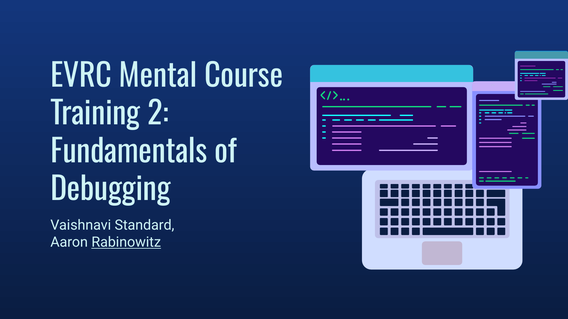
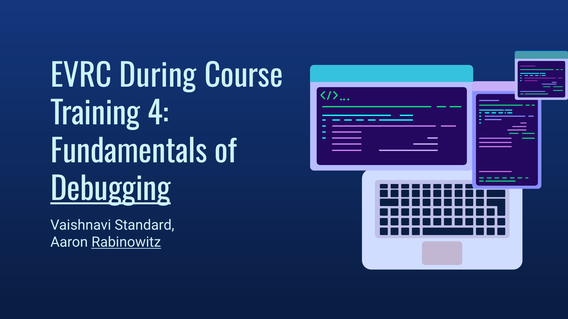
Mental: Mental -> During
2: 2 -> 4
Debugging underline: none -> present
